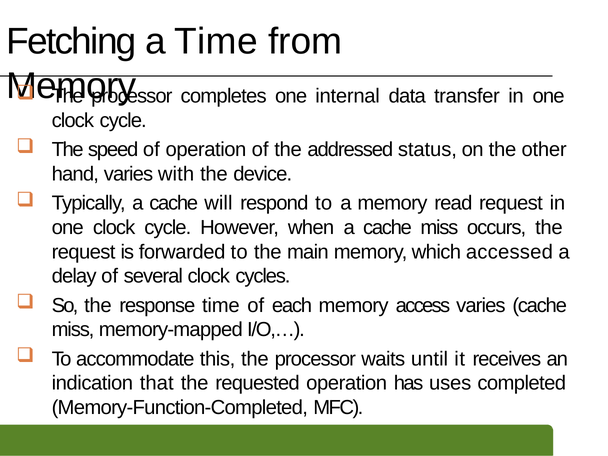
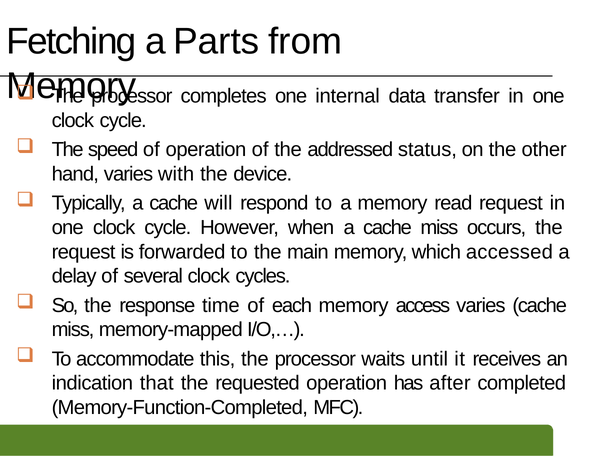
a Time: Time -> Parts
uses: uses -> after
